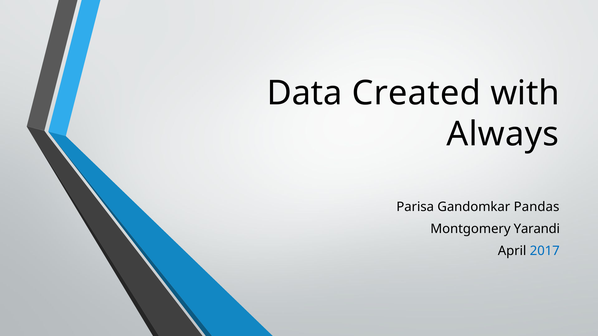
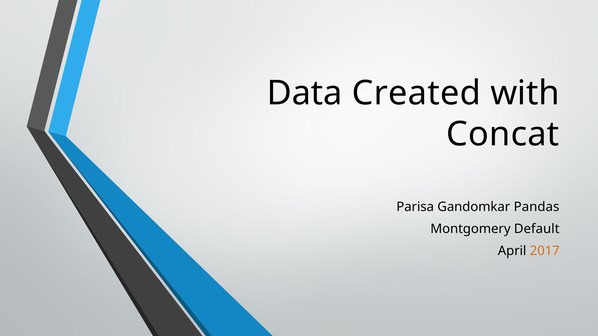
Always: Always -> Concat
Yarandi: Yarandi -> Default
2017 colour: blue -> orange
